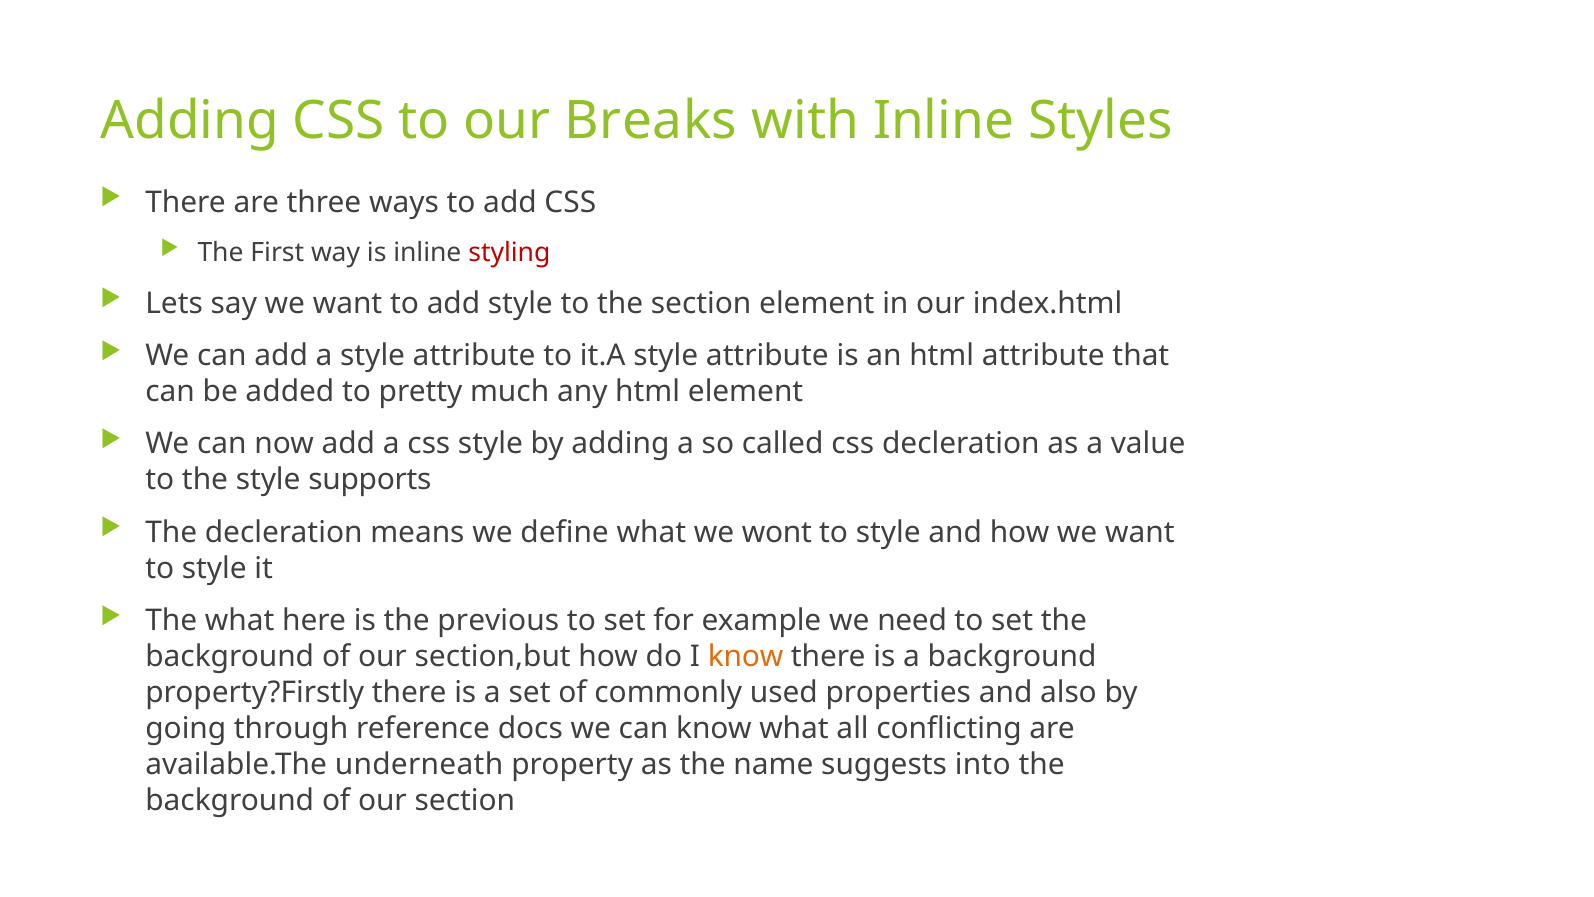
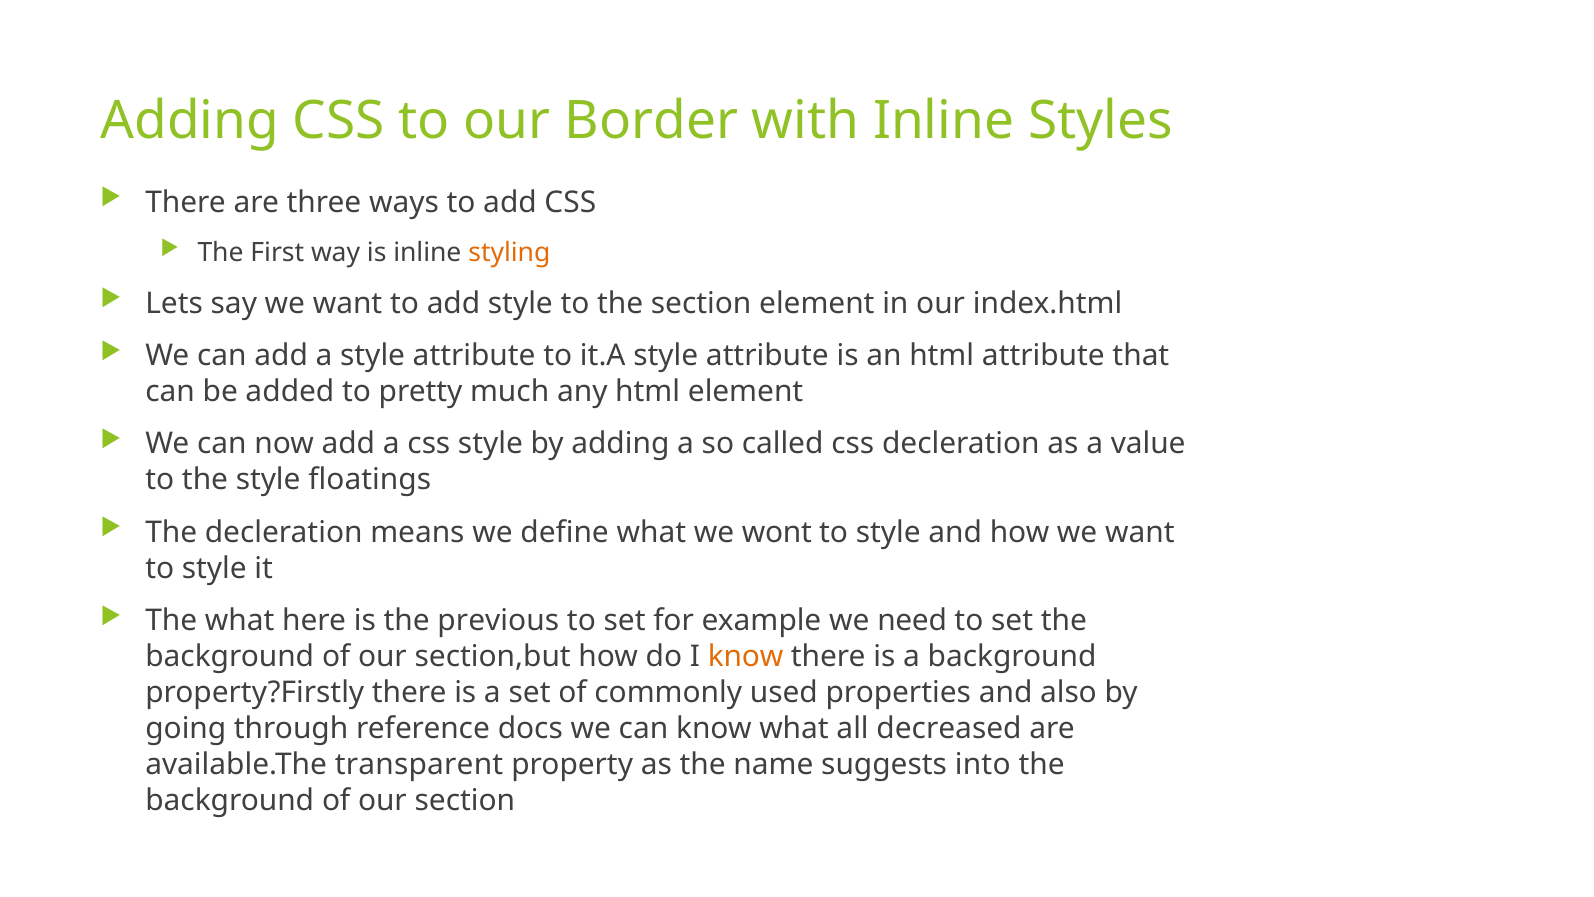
Breaks: Breaks -> Border
styling colour: red -> orange
supports: supports -> floatings
conflicting: conflicting -> decreased
underneath: underneath -> transparent
